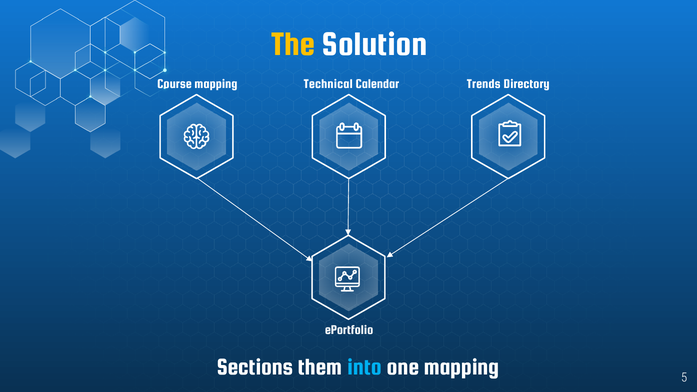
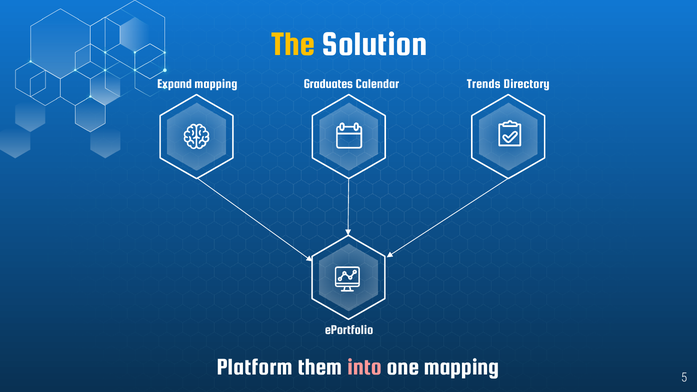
Course: Course -> Expand
Technical: Technical -> Graduates
Sections: Sections -> Platform
into colour: light blue -> pink
